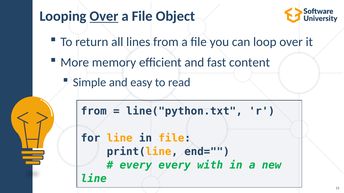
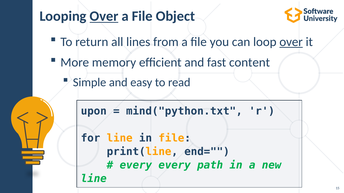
over at (291, 42) underline: none -> present
from at (94, 111): from -> upon
line("python.txt: line("python.txt -> mind("python.txt
with: with -> path
